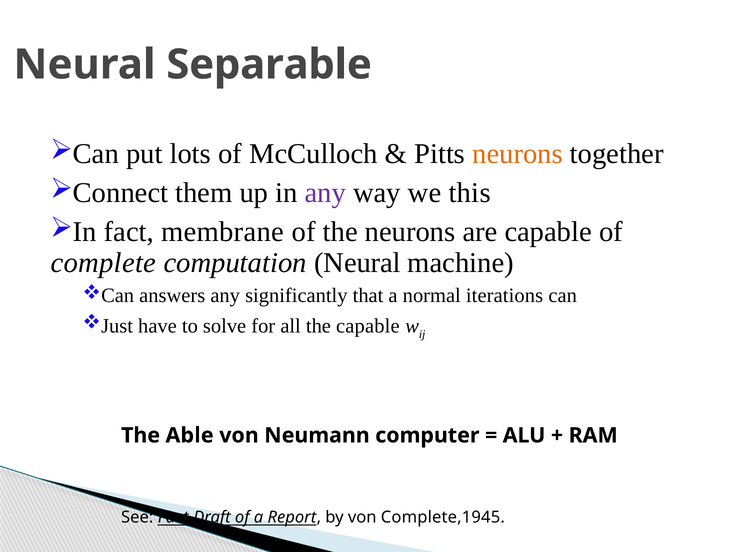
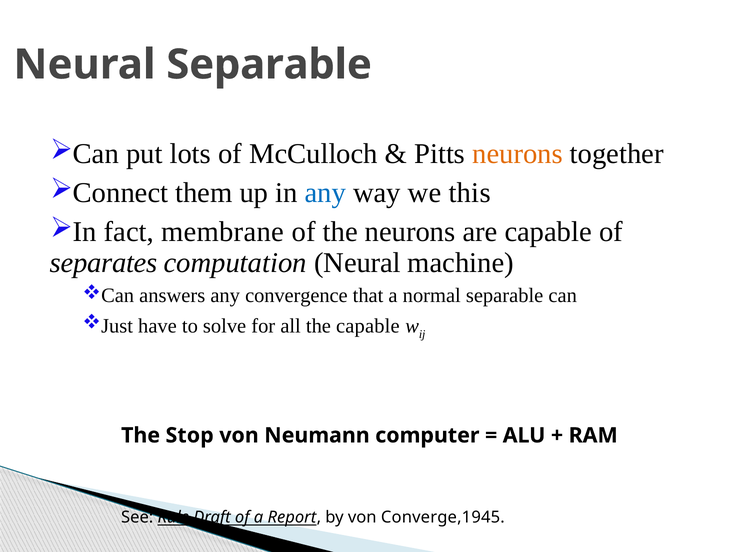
any at (325, 193) colour: purple -> blue
complete: complete -> separates
significantly: significantly -> convergence
normal iterations: iterations -> separable
Able: Able -> Stop
See Fact: Fact -> Rule
Complete,1945: Complete,1945 -> Converge,1945
